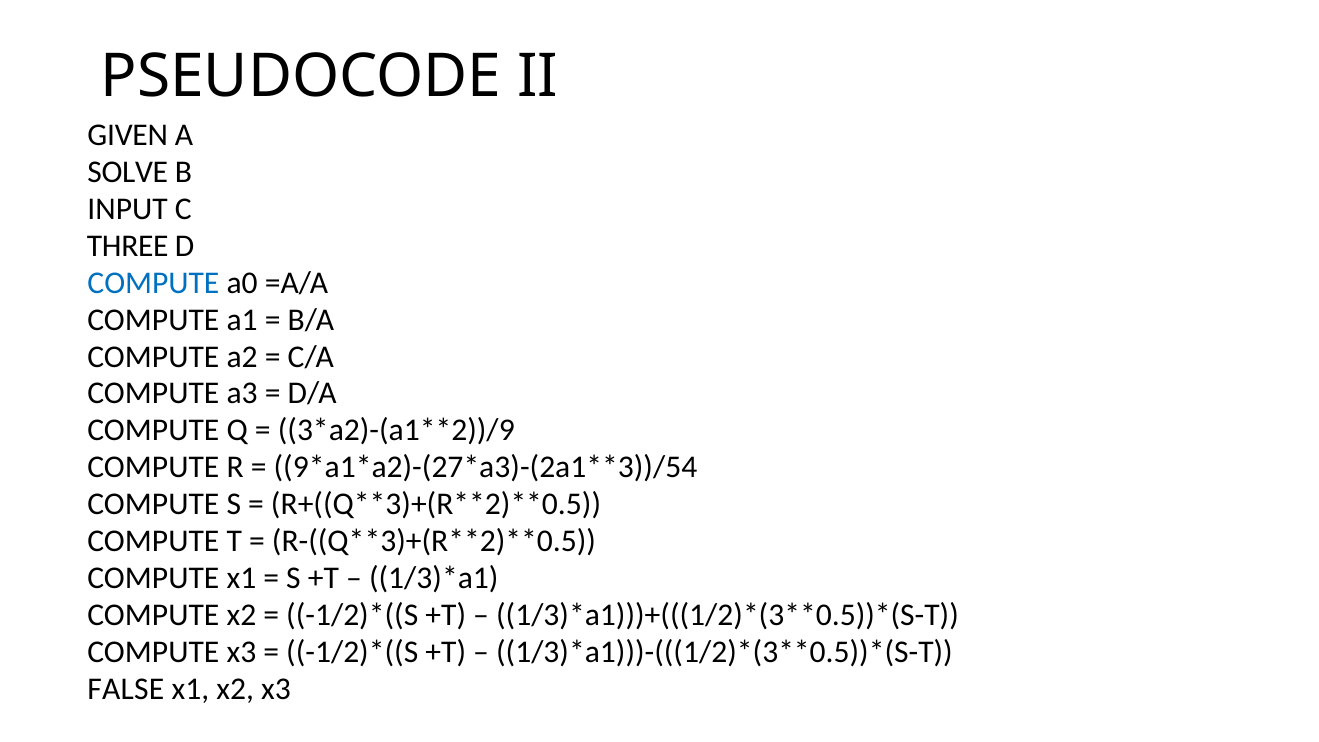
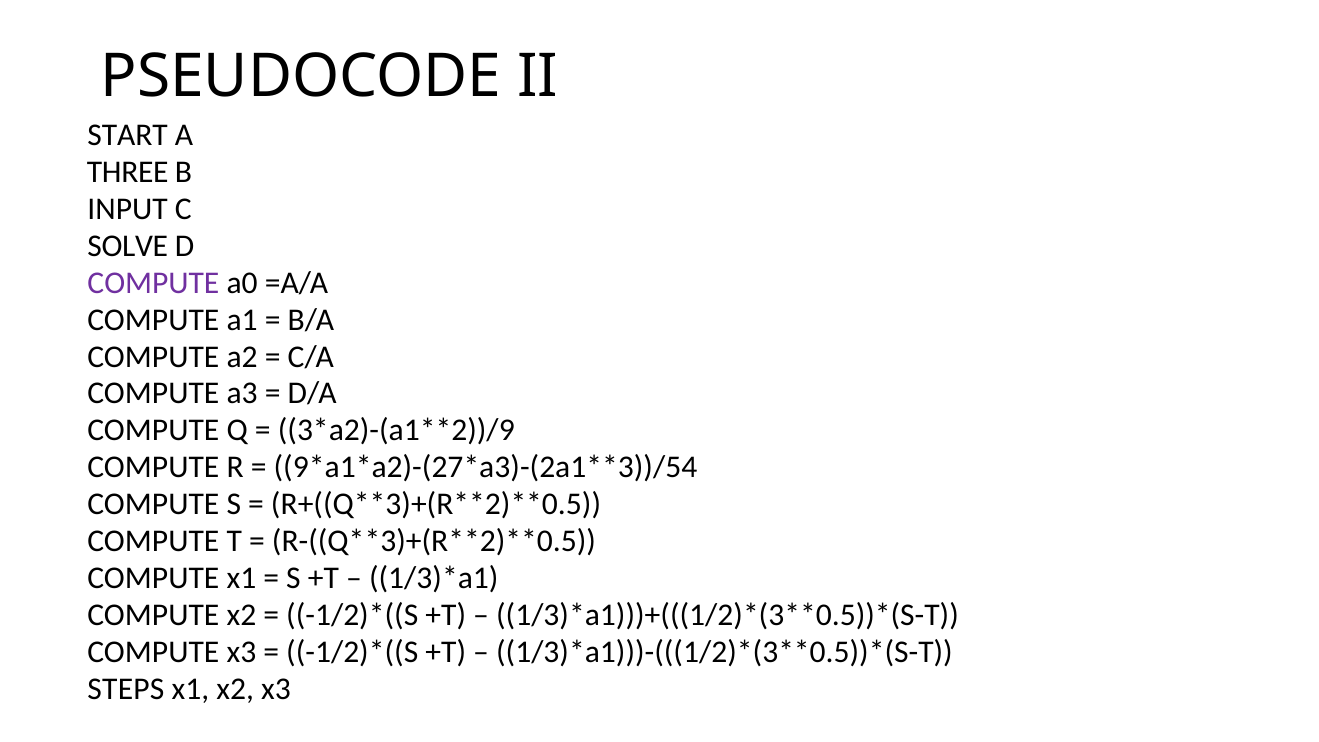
GIVEN: GIVEN -> START
SOLVE: SOLVE -> THREE
THREE: THREE -> SOLVE
COMPUTE at (153, 283) colour: blue -> purple
FALSE: FALSE -> STEPS
